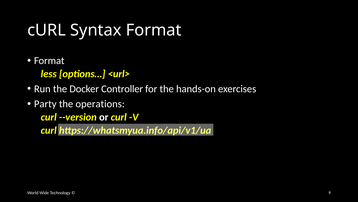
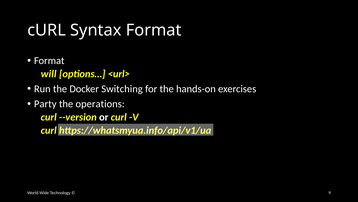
less: less -> will
Controller: Controller -> Switching
